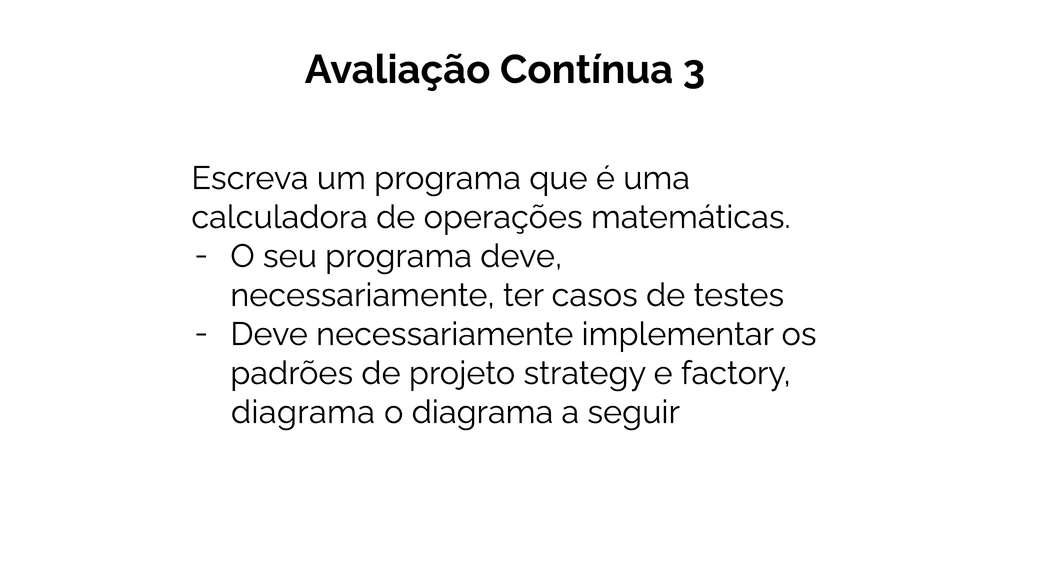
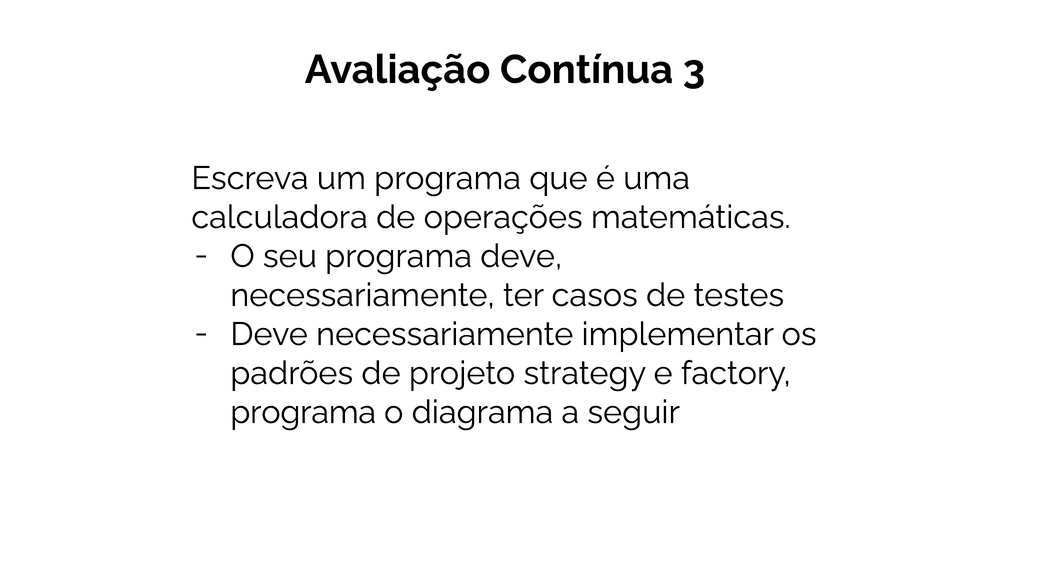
diagrama at (303, 412): diagrama -> programa
